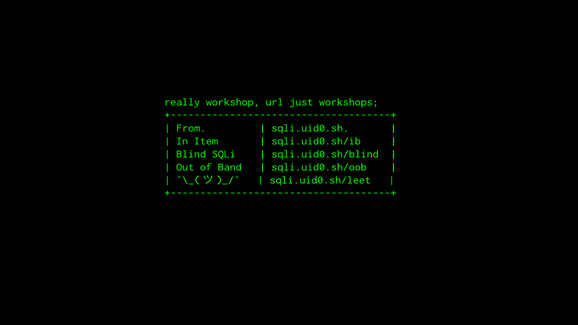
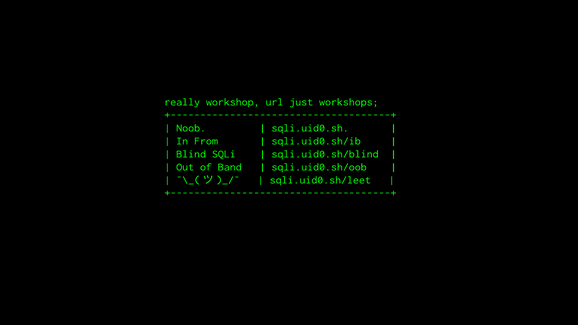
From: From -> Noob
Item: Item -> From
